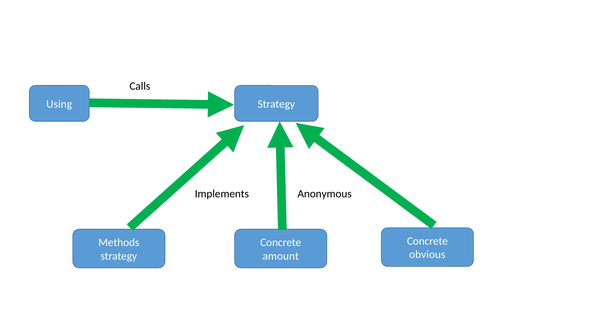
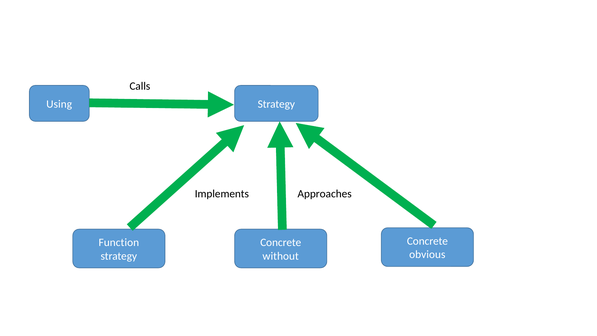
Anonymous: Anonymous -> Approaches
Methods: Methods -> Function
amount: amount -> without
